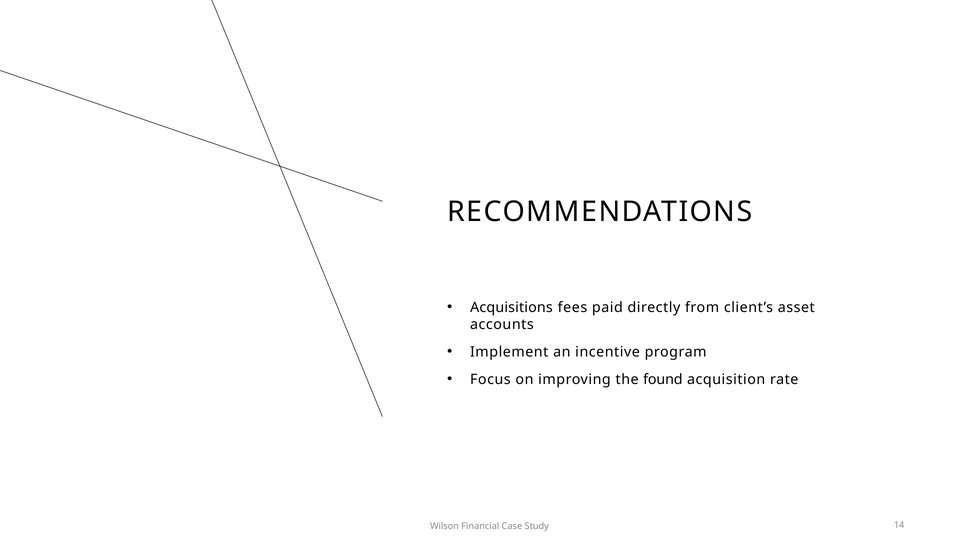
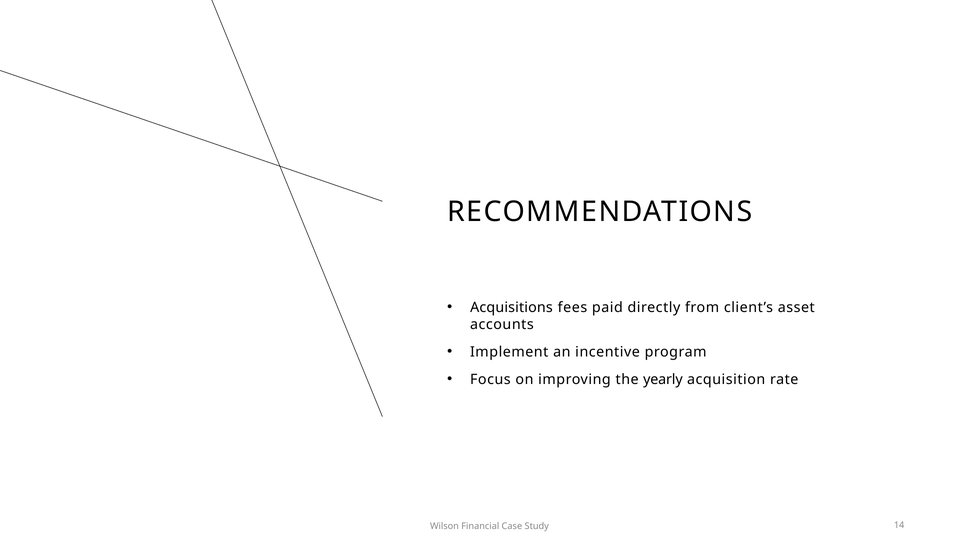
found: found -> yearly
